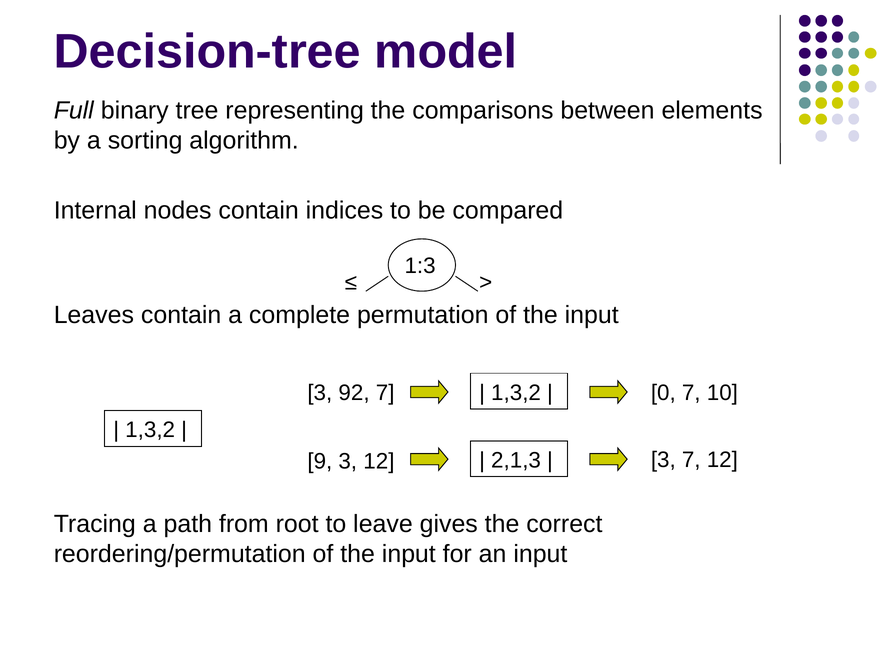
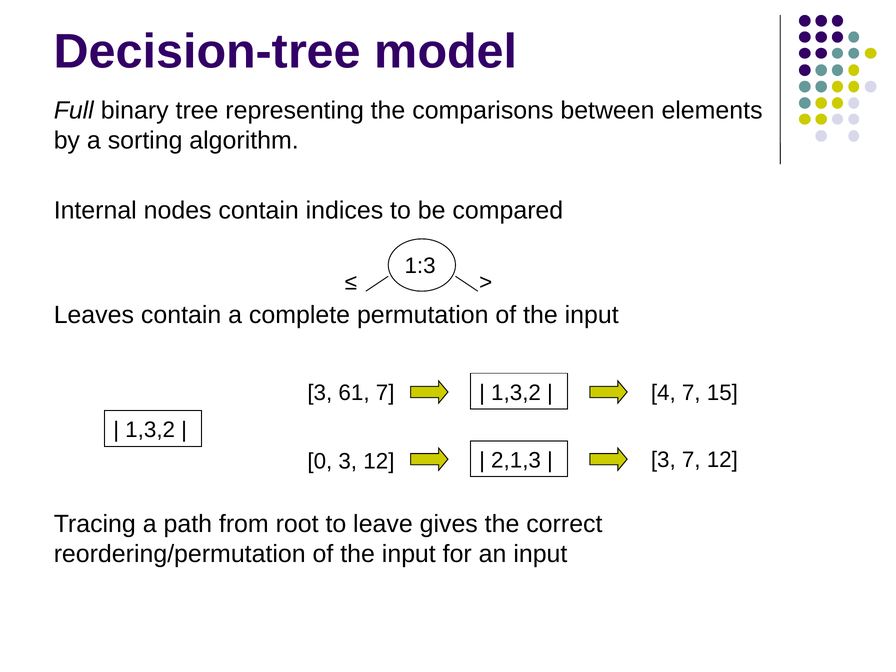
92: 92 -> 61
0: 0 -> 4
10: 10 -> 15
9: 9 -> 0
